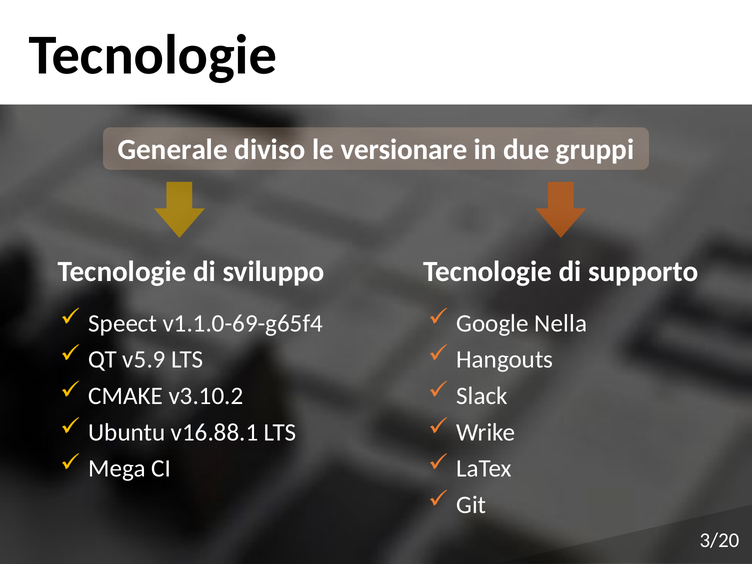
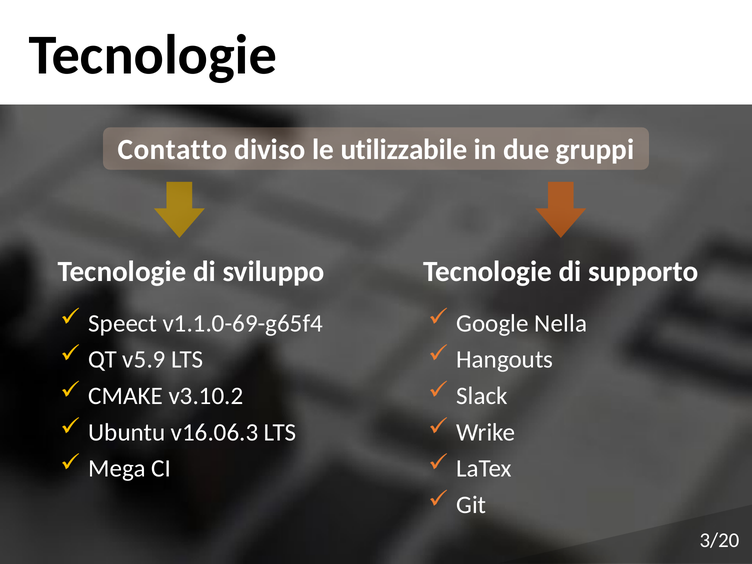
Generale: Generale -> Contatto
versionare: versionare -> utilizzabile
v16.88.1: v16.88.1 -> v16.06.3
